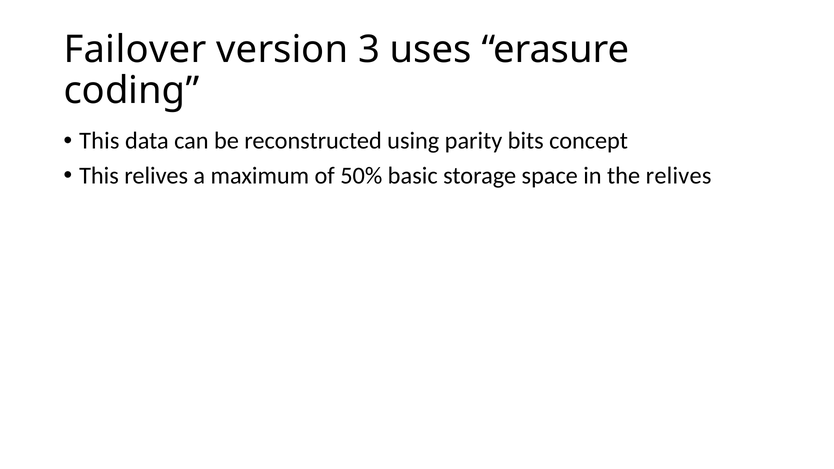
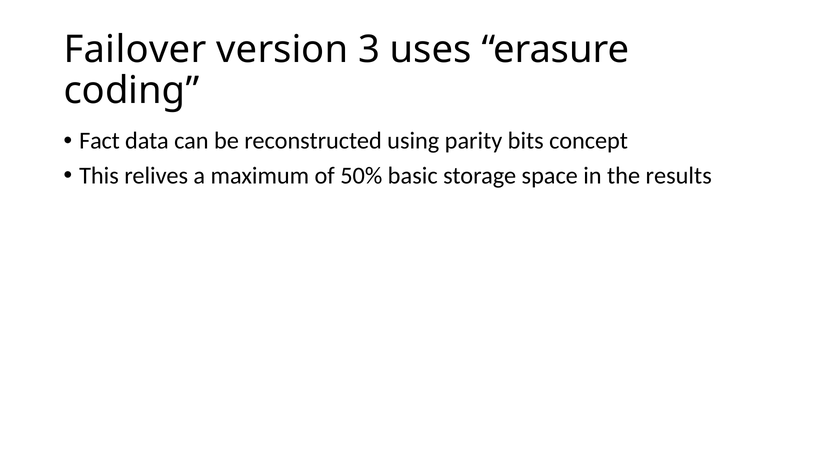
This at (99, 141): This -> Fact
the relives: relives -> results
